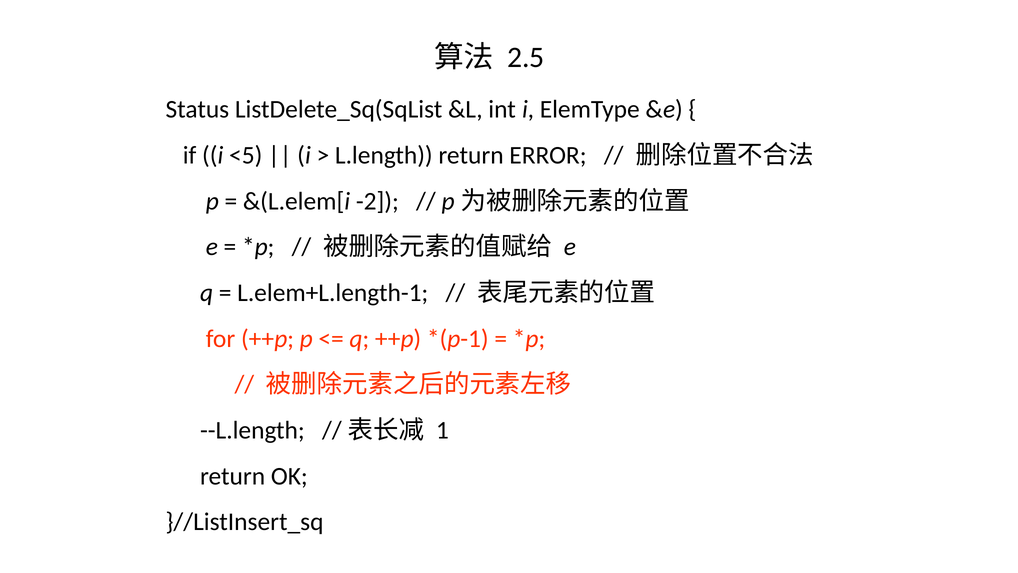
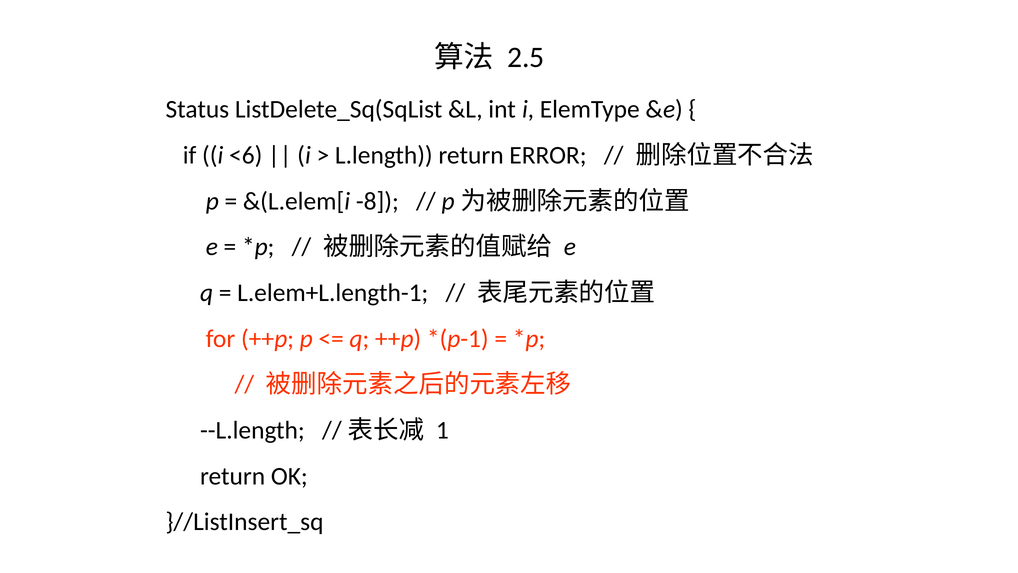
<5: <5 -> <6
-2: -2 -> -8
